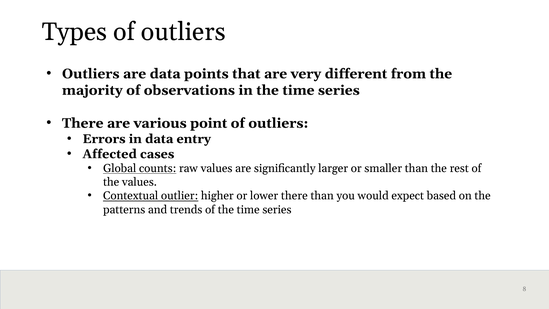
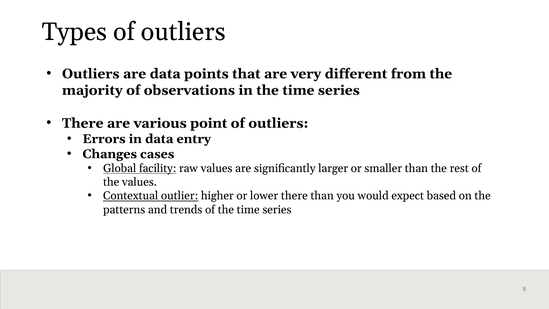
Affected: Affected -> Changes
counts: counts -> facility
